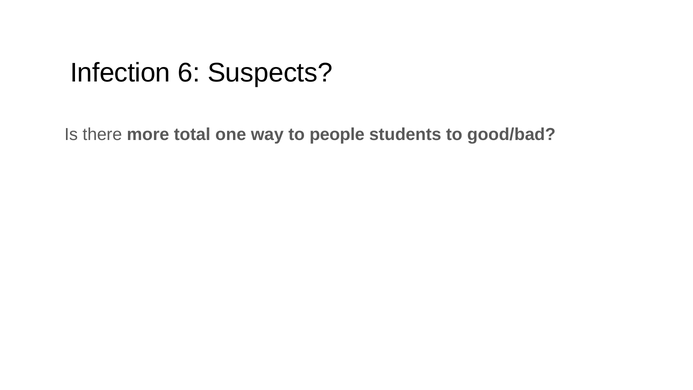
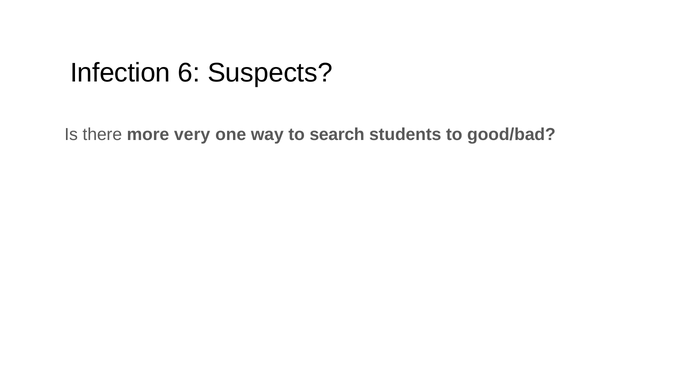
total: total -> very
people: people -> search
